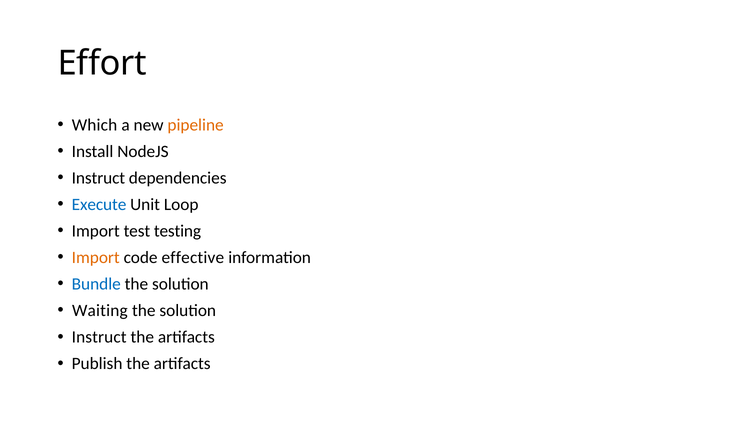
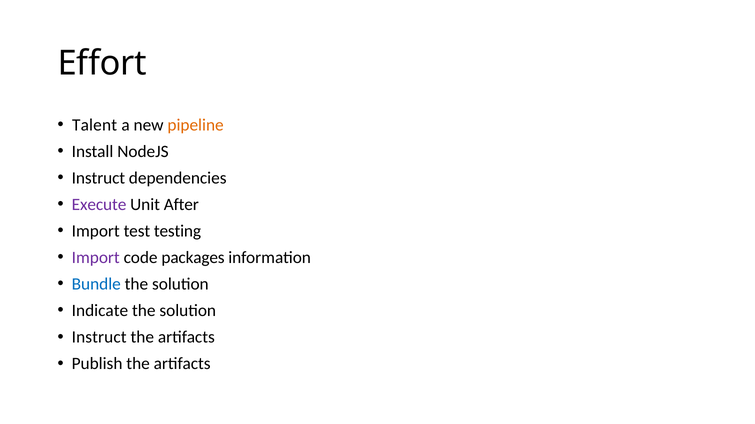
Which: Which -> Talent
Execute colour: blue -> purple
Loop: Loop -> After
Import at (96, 258) colour: orange -> purple
effective: effective -> packages
Waiting: Waiting -> Indicate
